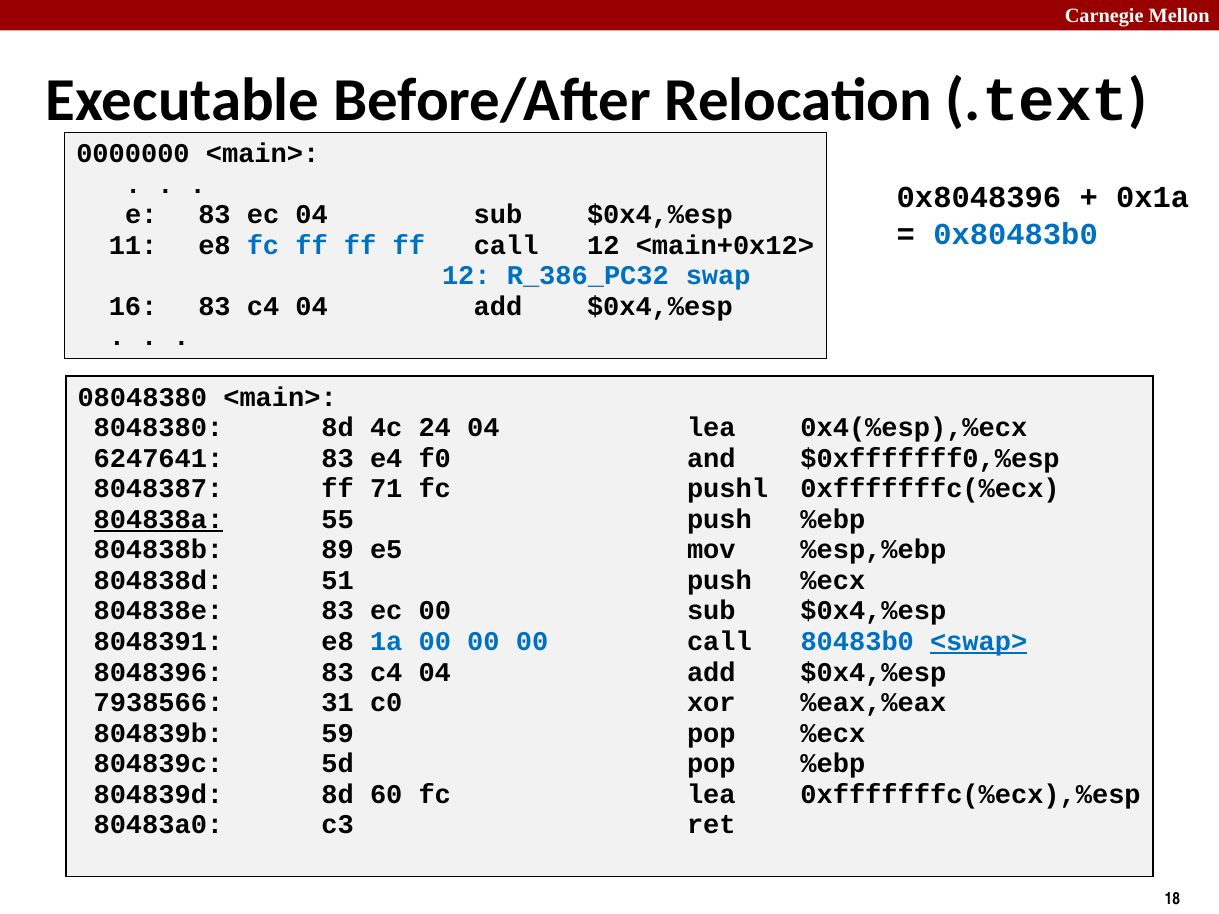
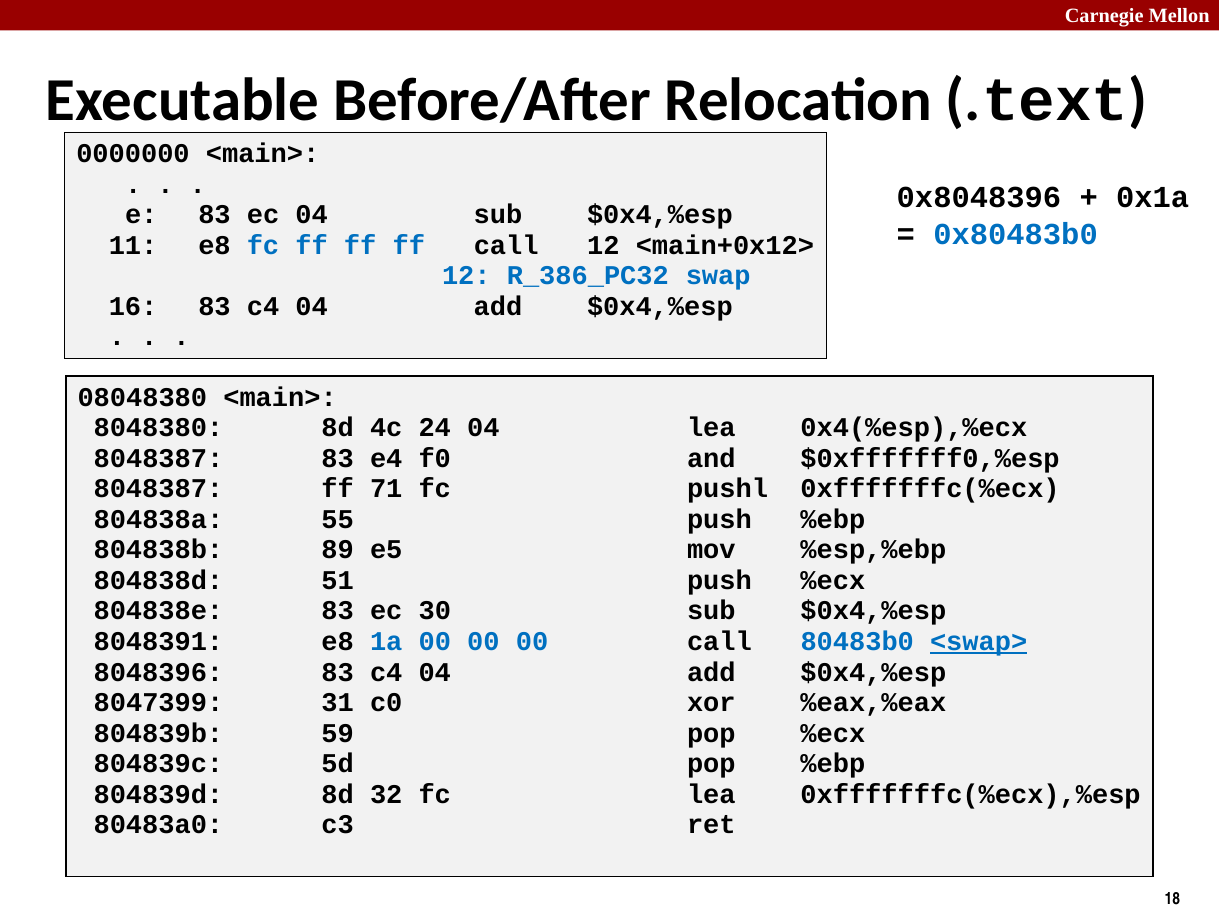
6247641 at (159, 459): 6247641 -> 8048387
804838a underline: present -> none
ec 00: 00 -> 30
7938566: 7938566 -> 8047399
60: 60 -> 32
